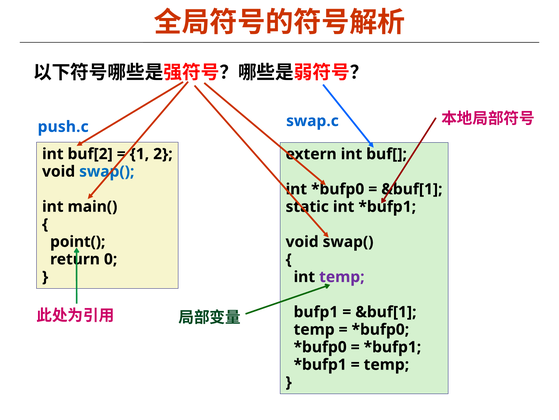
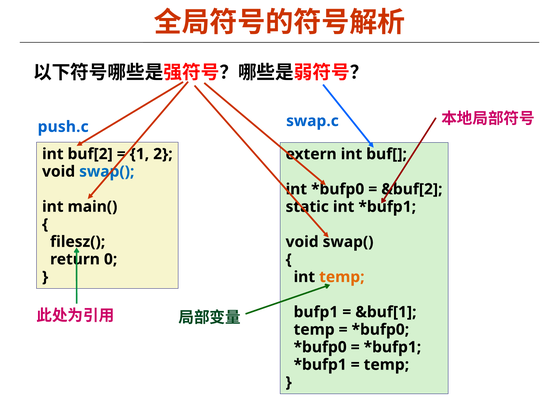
&buf[1 at (412, 189): &buf[1 -> &buf[2
point(: point( -> filesz(
temp at (342, 276) colour: purple -> orange
